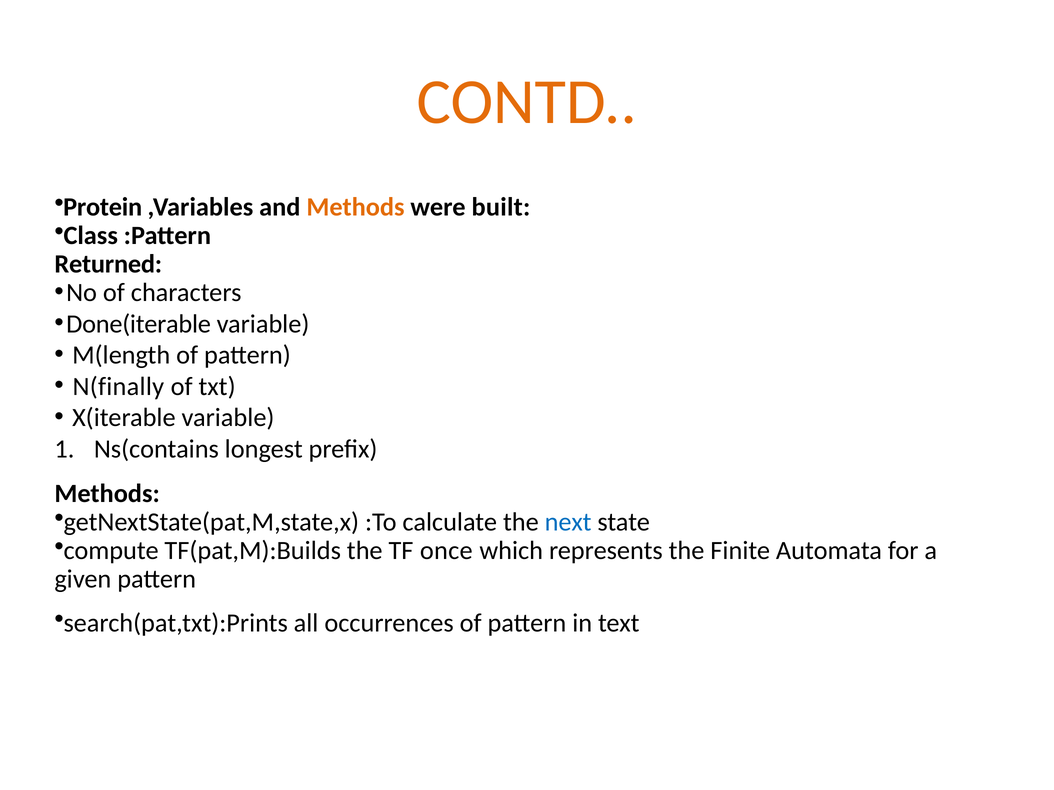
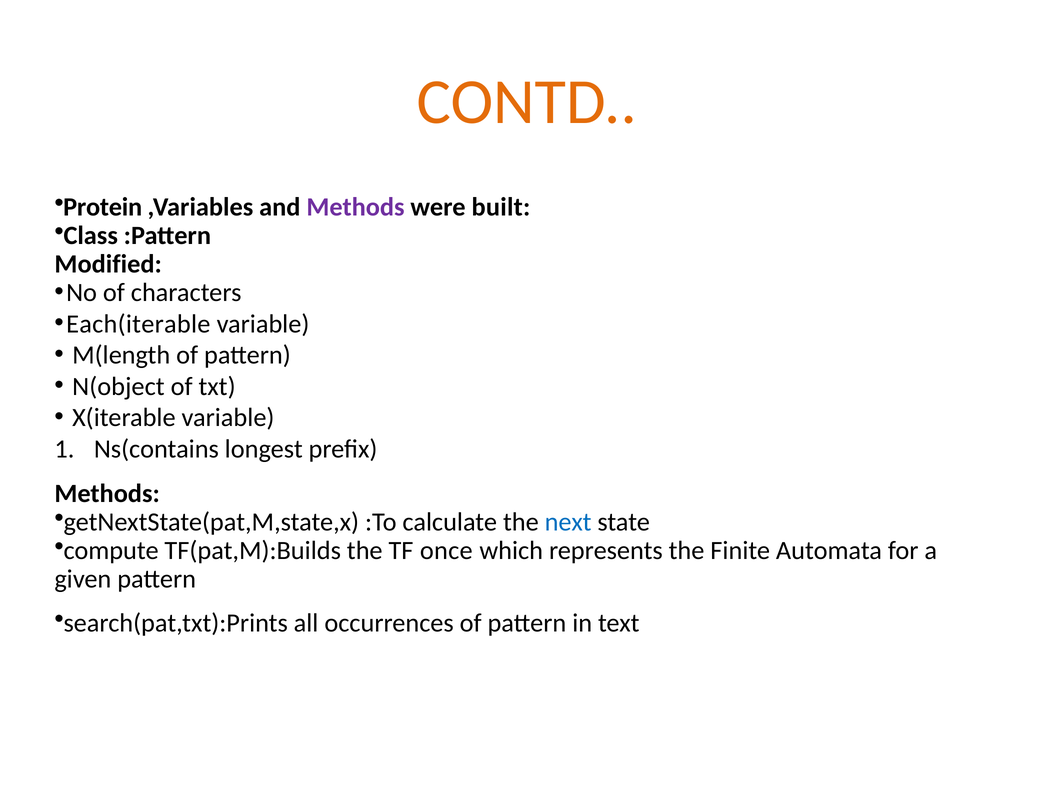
Methods at (355, 207) colour: orange -> purple
Returned: Returned -> Modified
Done(iterable: Done(iterable -> Each(iterable
N(finally: N(finally -> N(object
